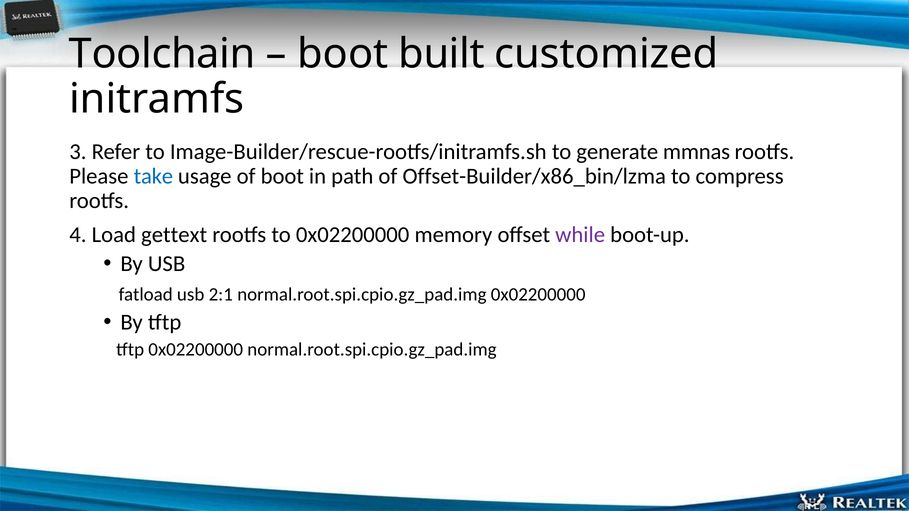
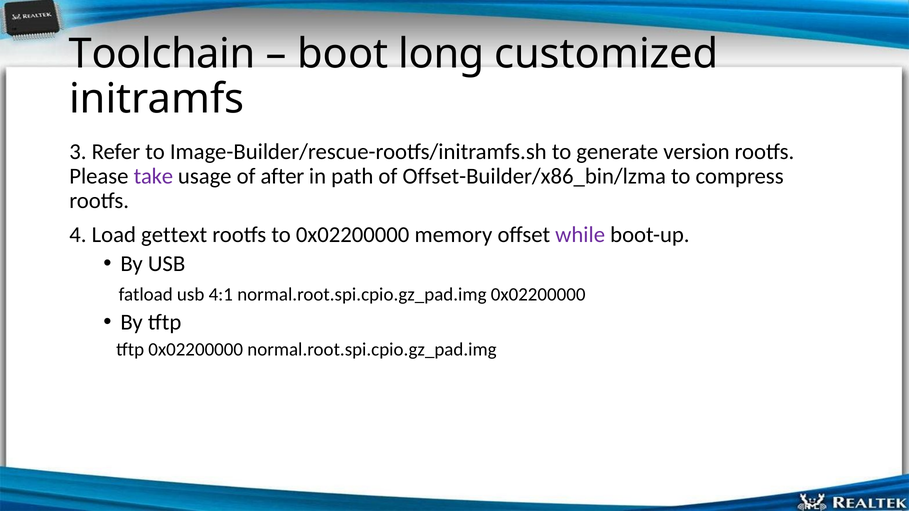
built: built -> long
mmnas: mmnas -> version
take colour: blue -> purple
of boot: boot -> after
2:1: 2:1 -> 4:1
